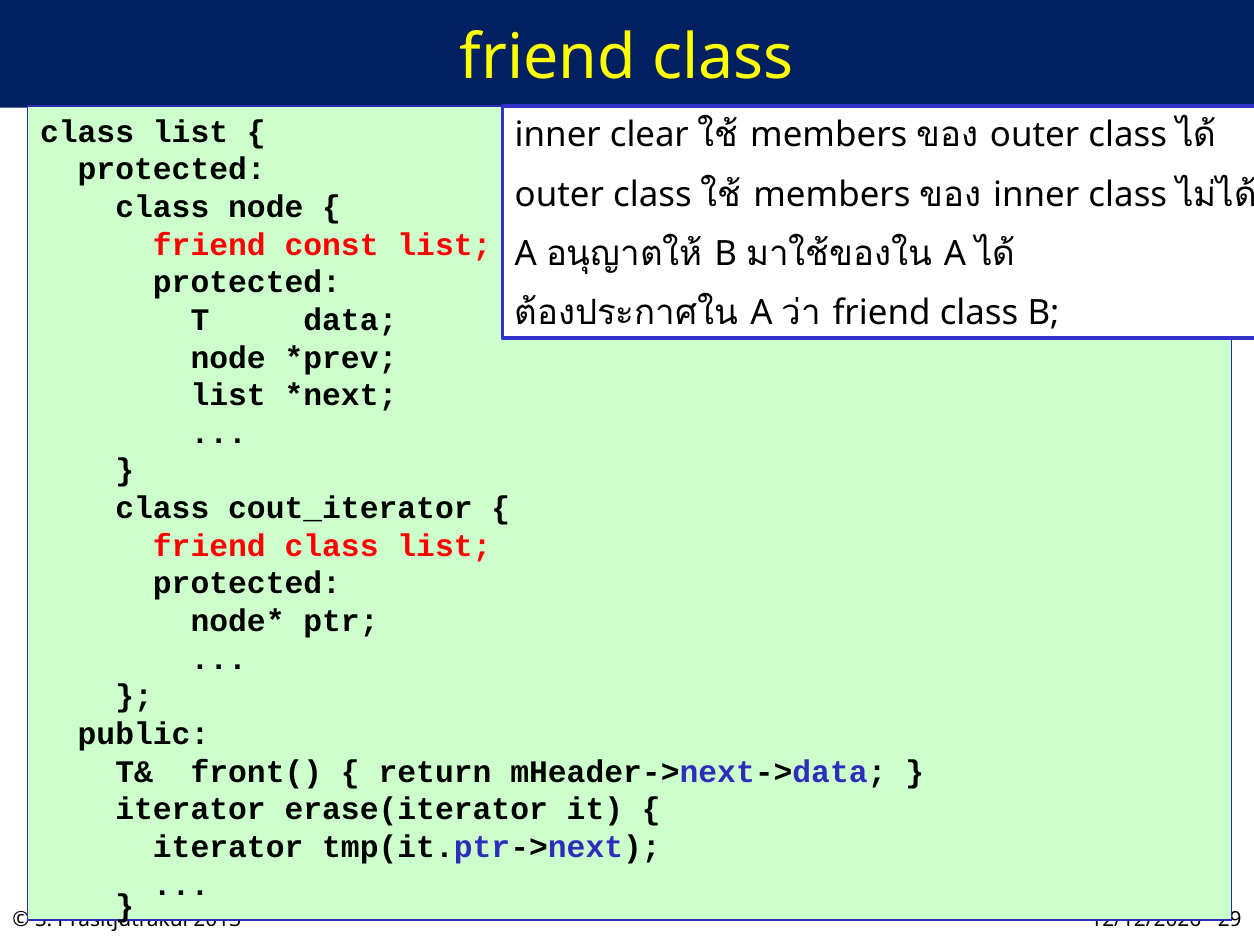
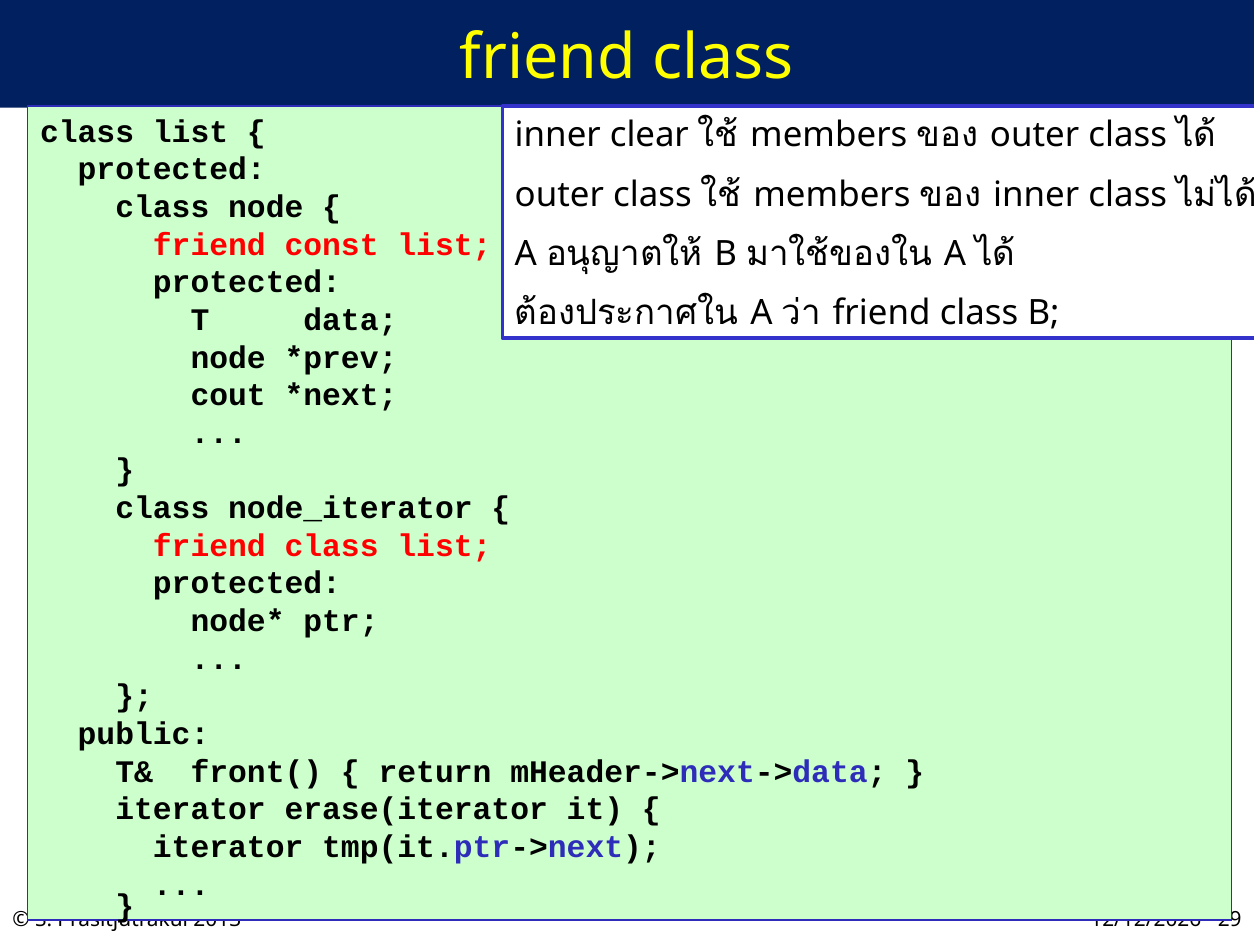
list at (228, 395): list -> cout
cout_iterator: cout_iterator -> node_iterator
